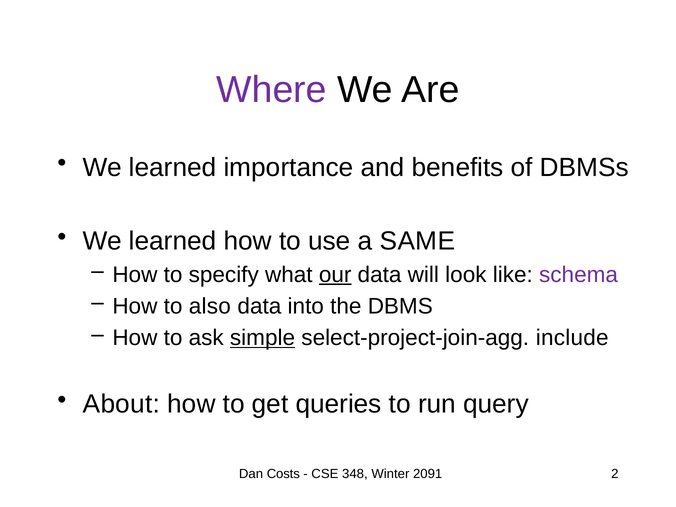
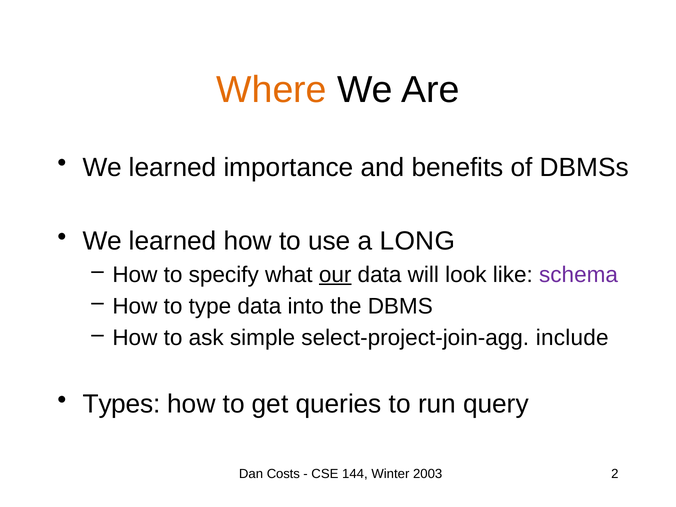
Where colour: purple -> orange
SAME: SAME -> LONG
also: also -> type
simple underline: present -> none
About: About -> Types
348: 348 -> 144
2091: 2091 -> 2003
